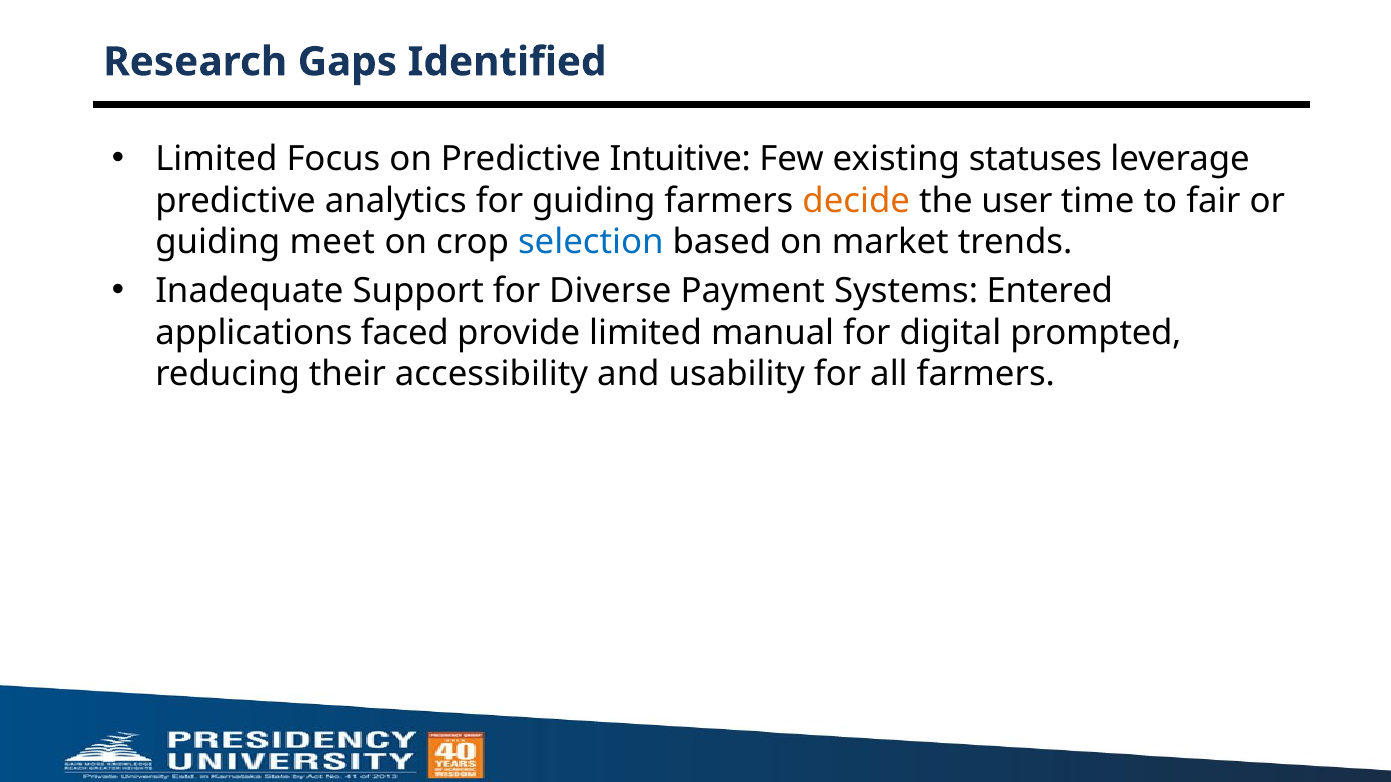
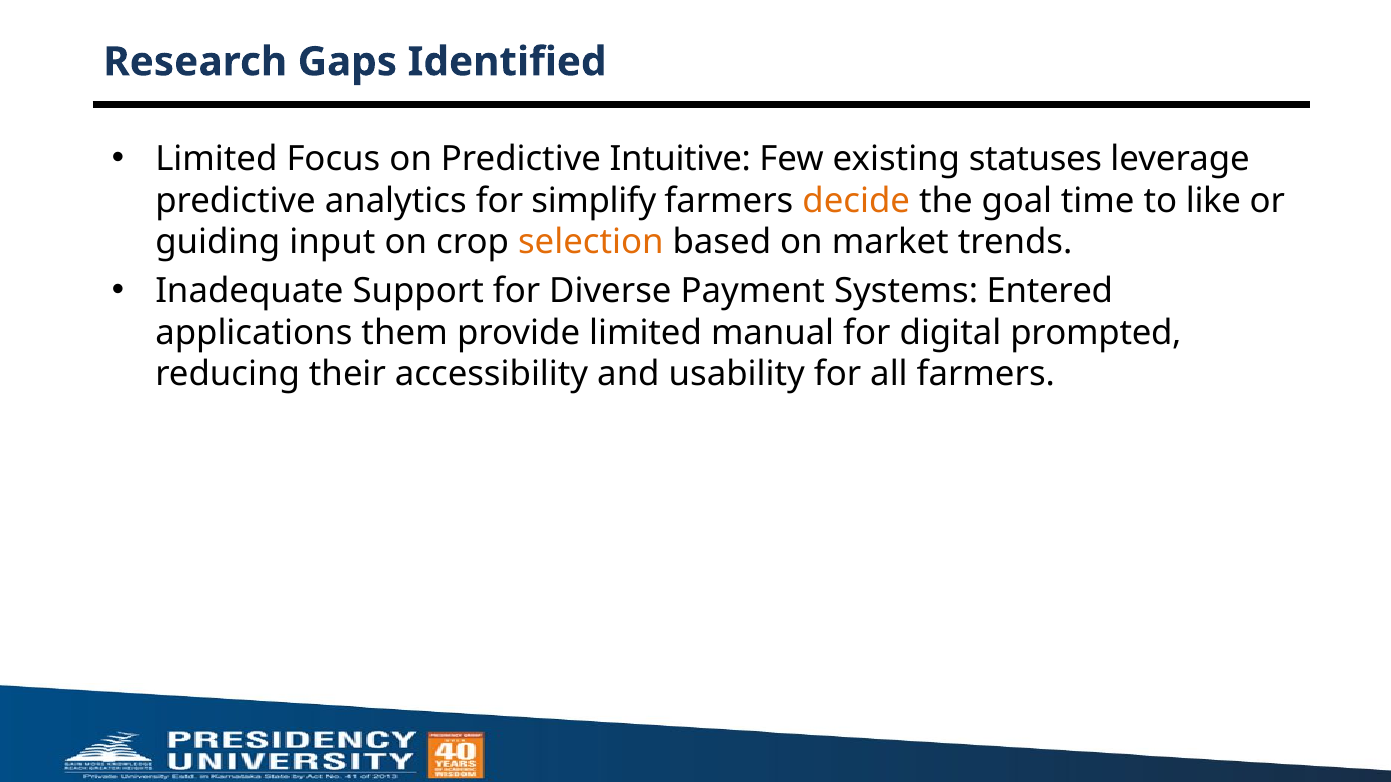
for guiding: guiding -> simplify
user: user -> goal
fair: fair -> like
meet: meet -> input
selection colour: blue -> orange
faced: faced -> them
